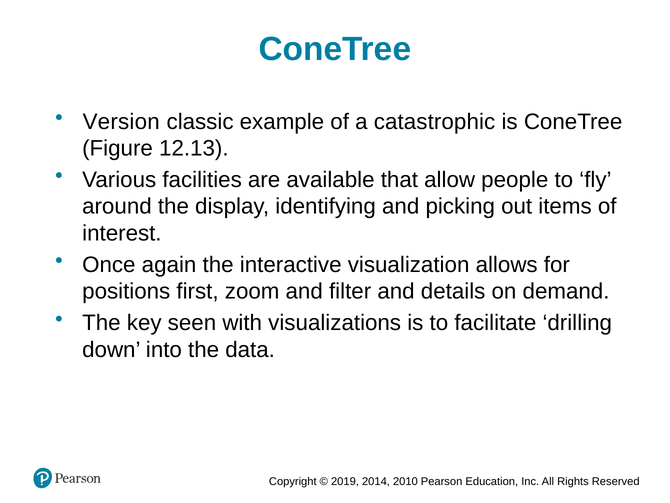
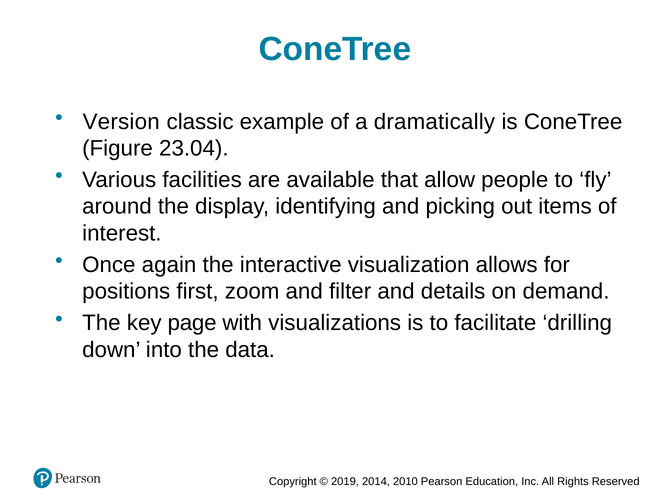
catastrophic: catastrophic -> dramatically
12.13: 12.13 -> 23.04
seen: seen -> page
